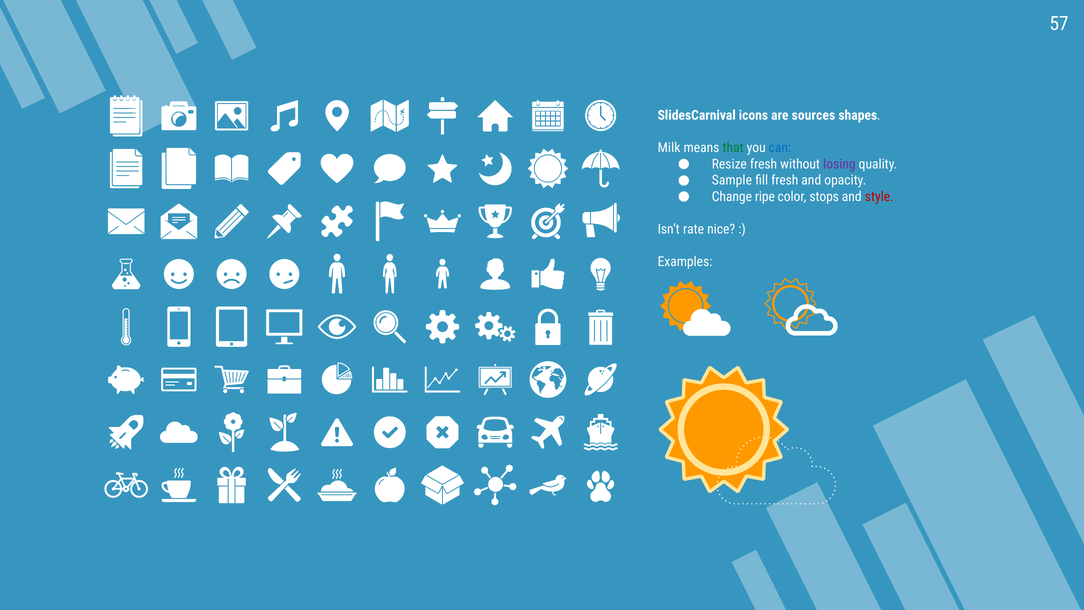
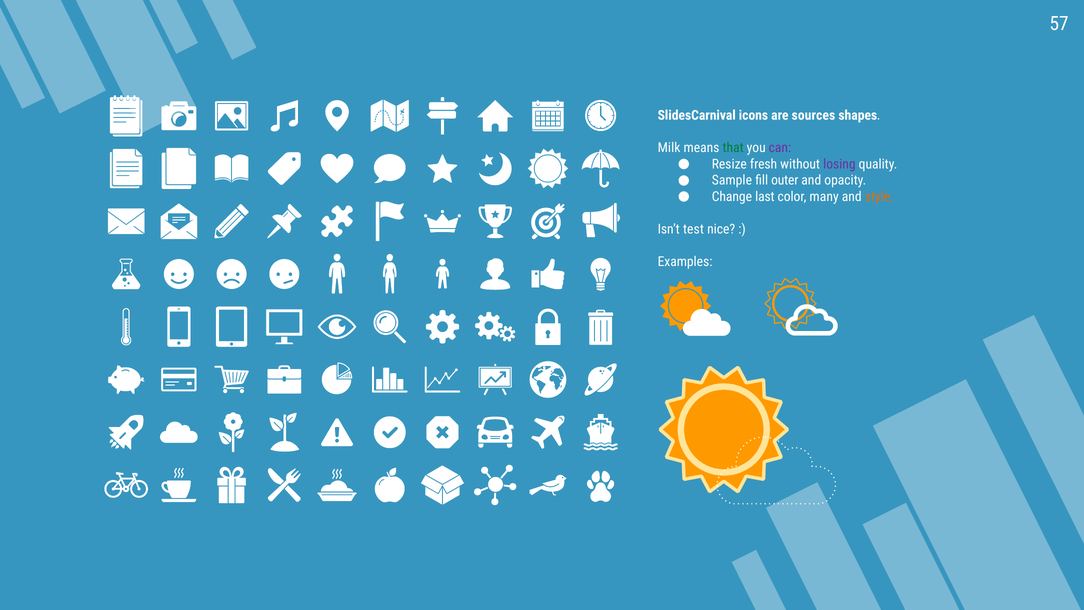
can colour: blue -> purple
fill fresh: fresh -> outer
ripe: ripe -> last
stops: stops -> many
style colour: red -> orange
rate: rate -> test
